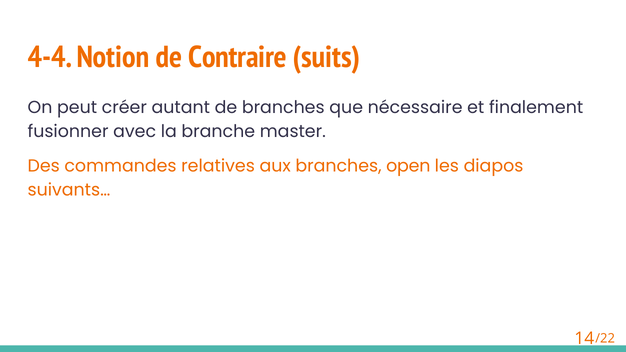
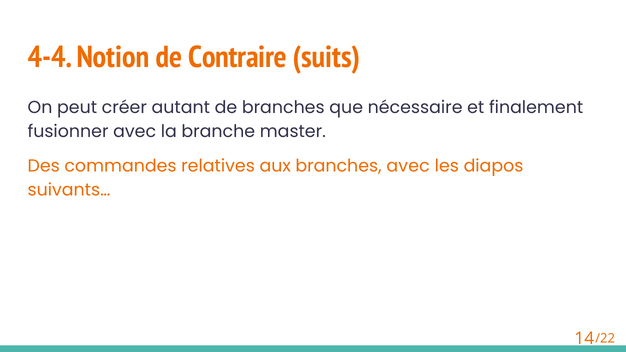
branches open: open -> avec
